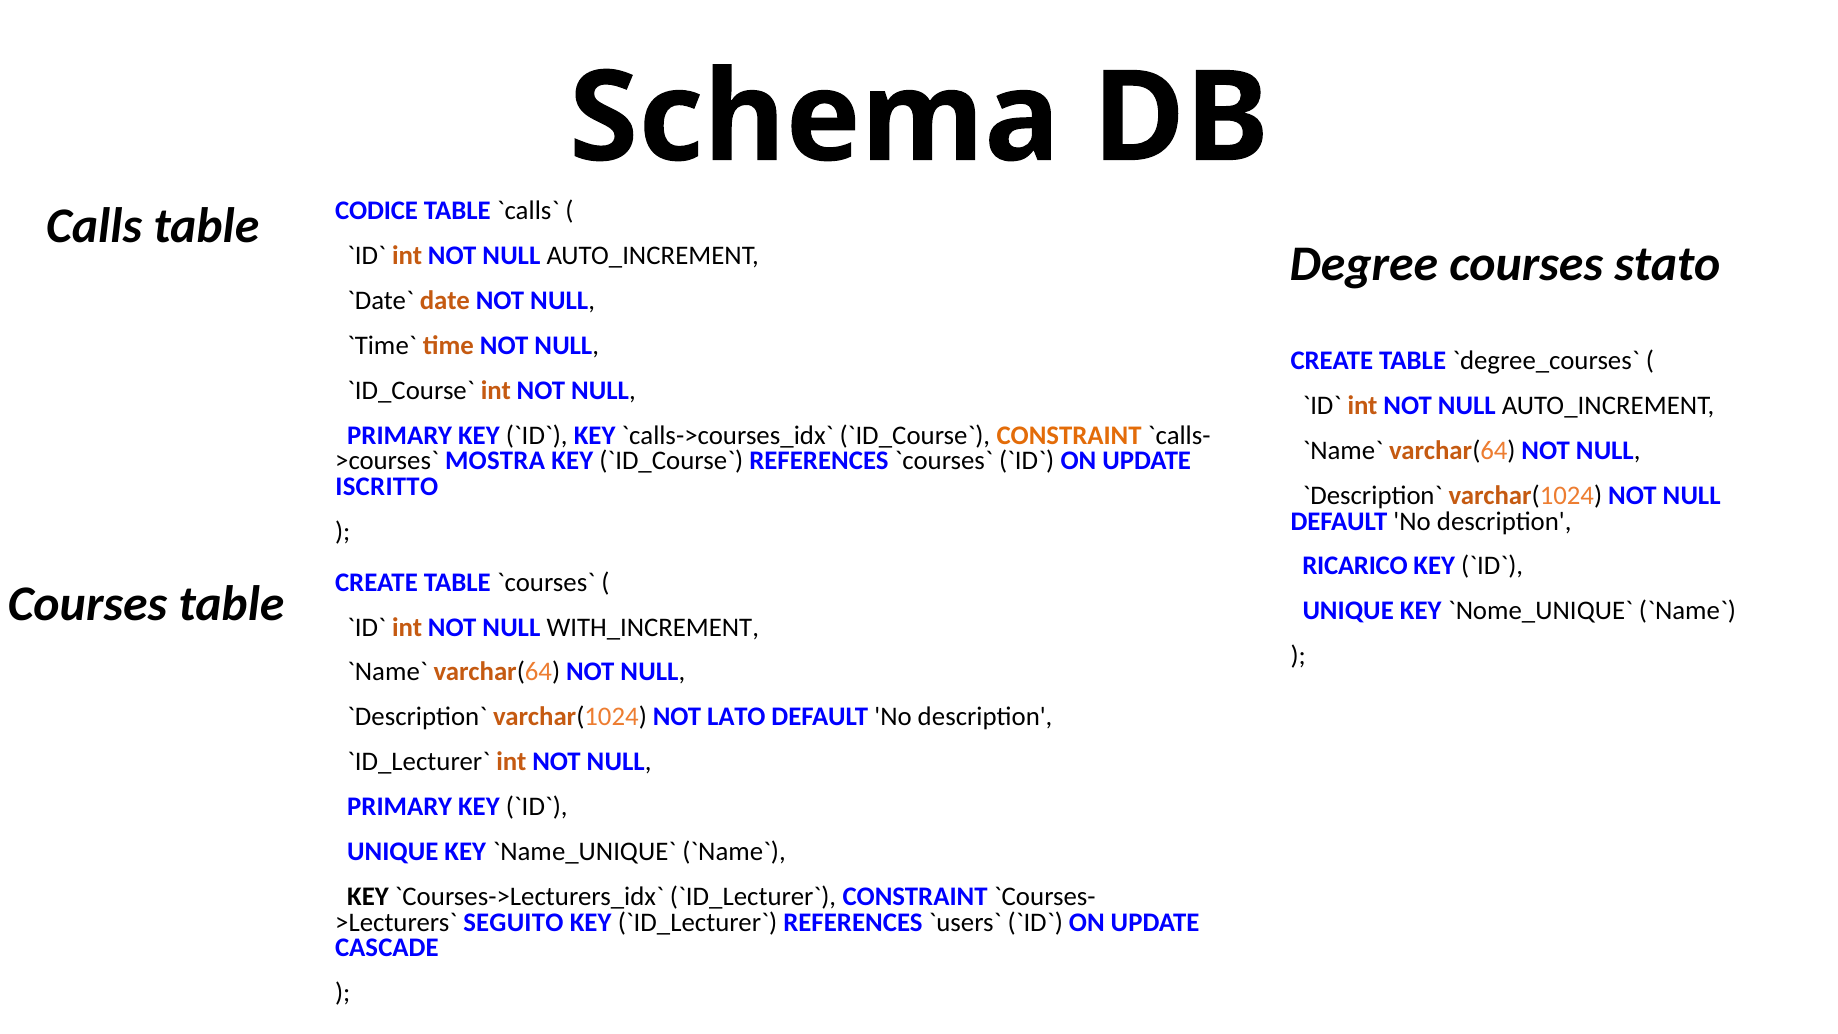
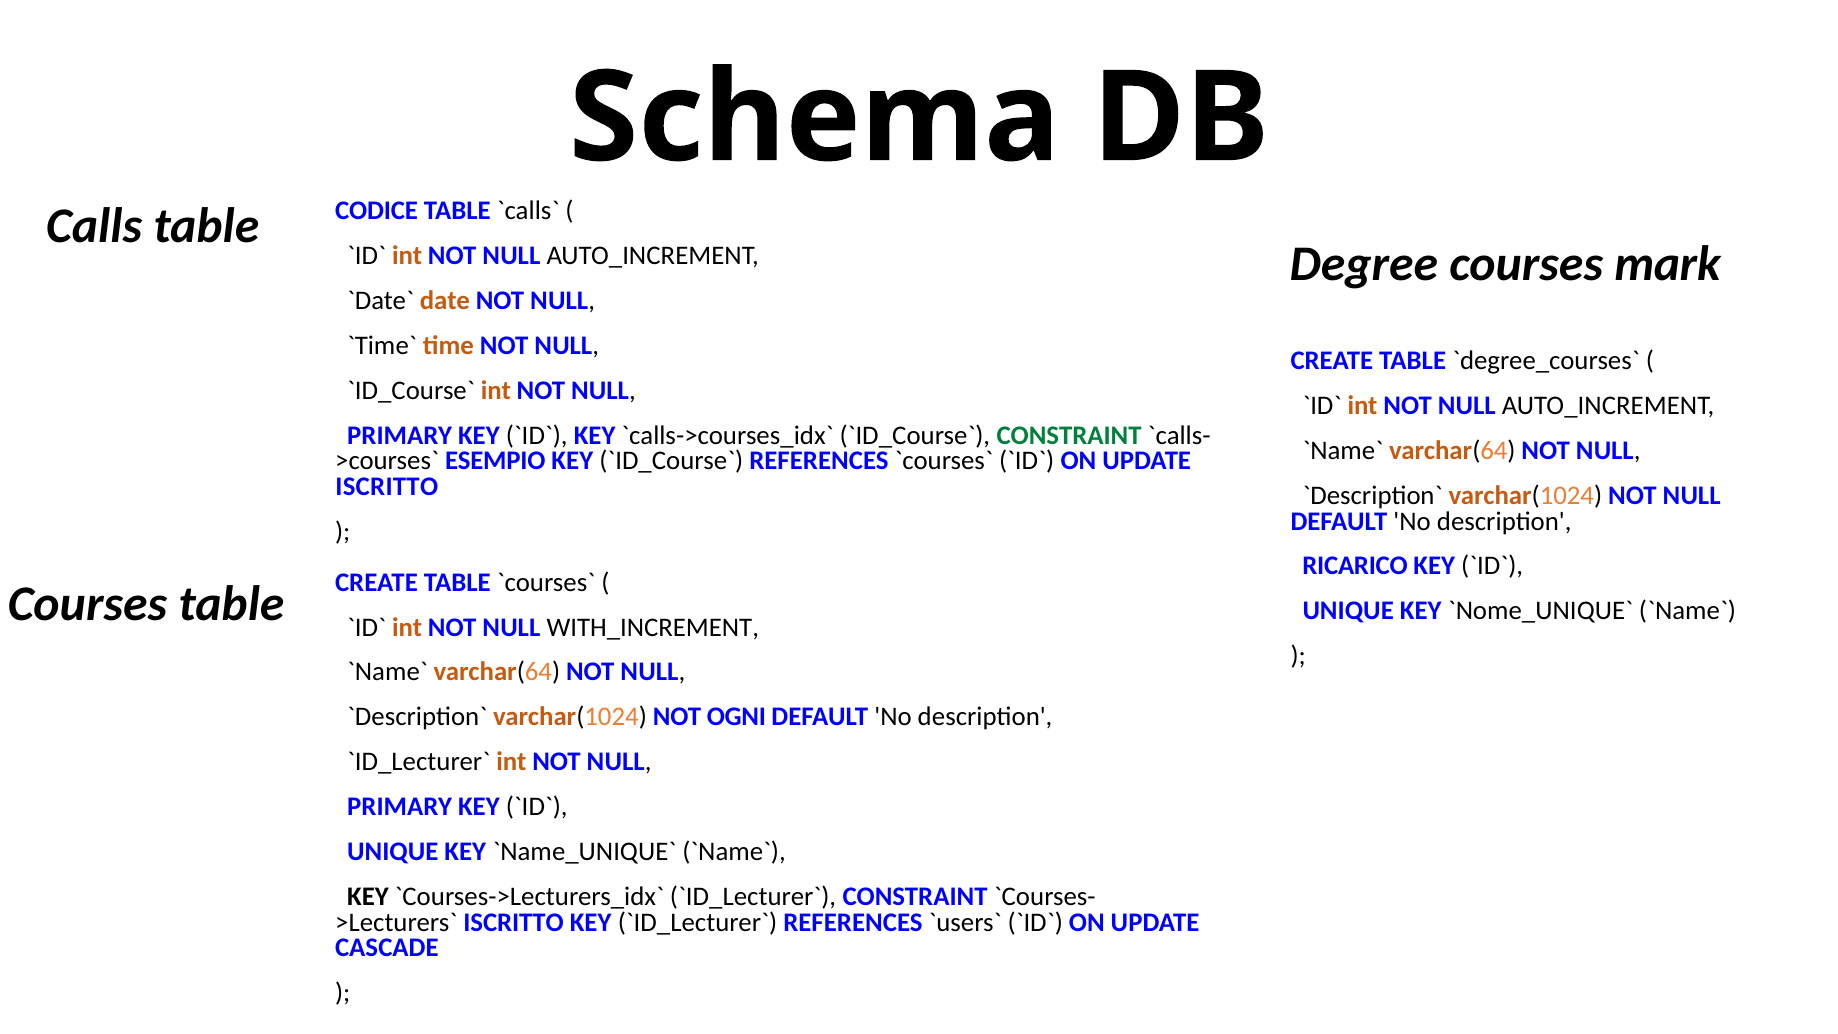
stato: stato -> mark
CONSTRAINT at (1069, 435) colour: orange -> green
MOSTRA: MOSTRA -> ESEMPIO
LATO: LATO -> OGNI
SEGUITO at (513, 922): SEGUITO -> ISCRITTO
